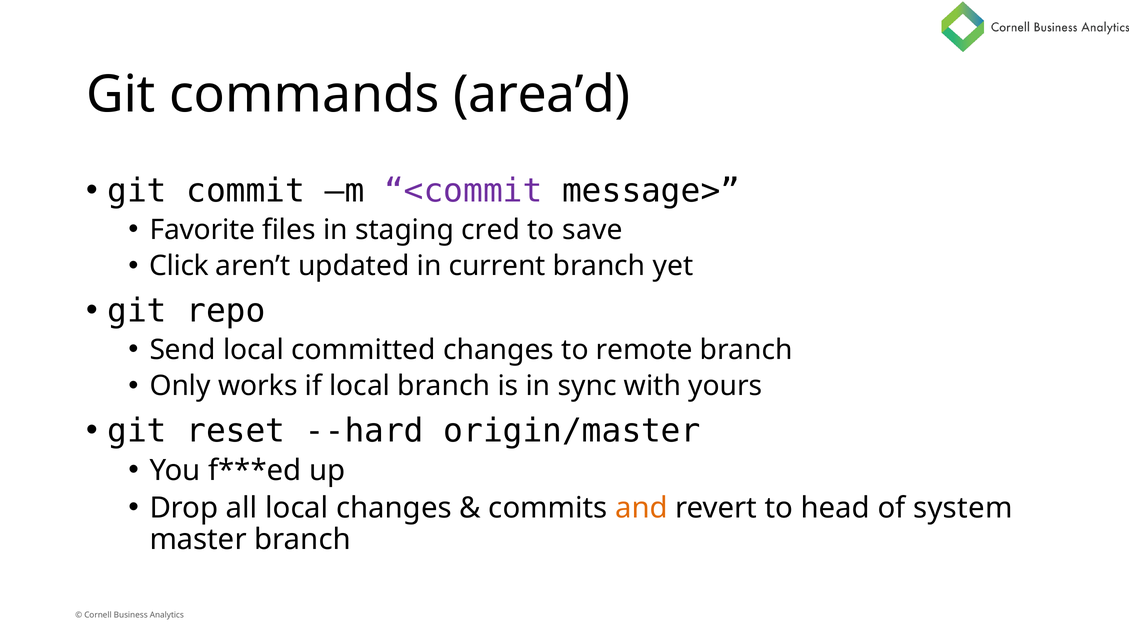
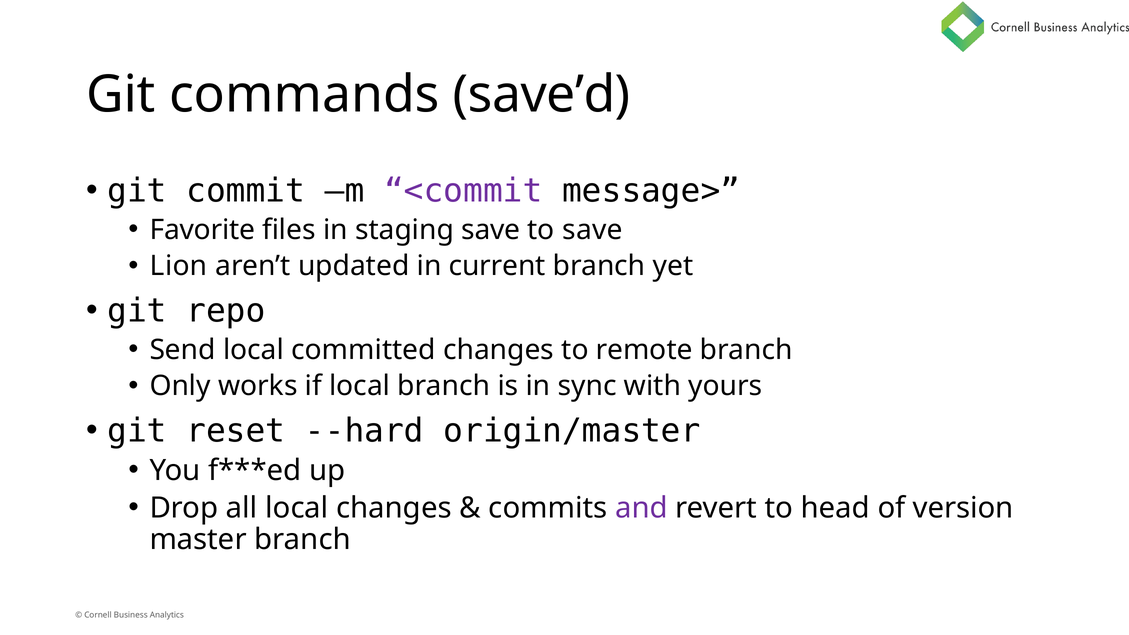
area’d: area’d -> save’d
staging cred: cred -> save
Click: Click -> Lion
and colour: orange -> purple
system: system -> version
